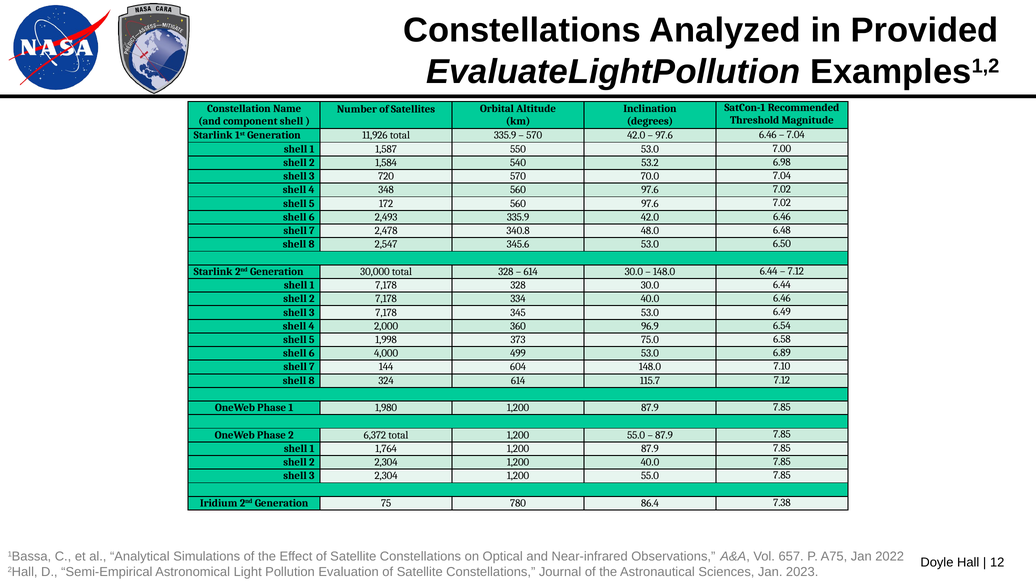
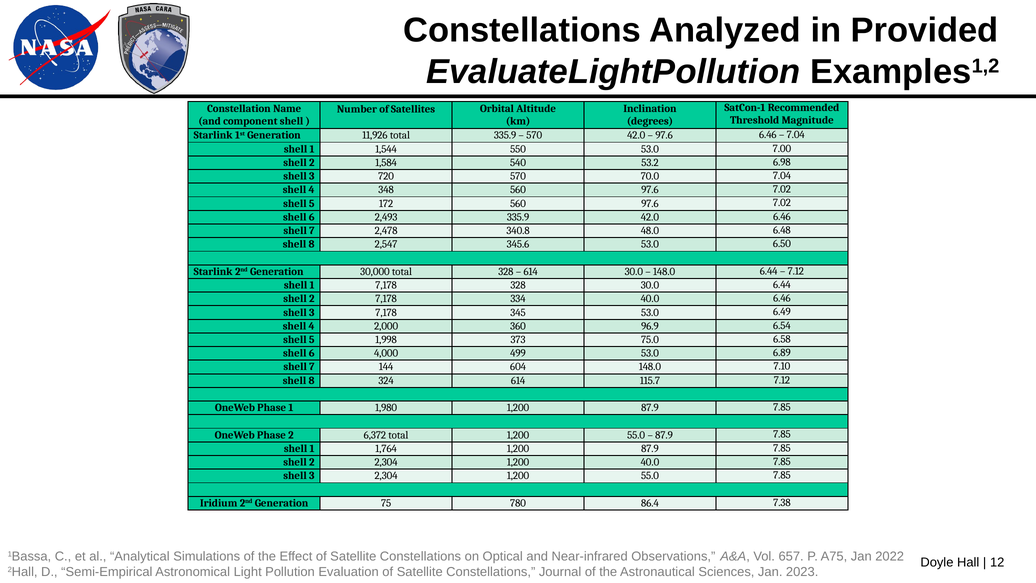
1,587: 1,587 -> 1,544
